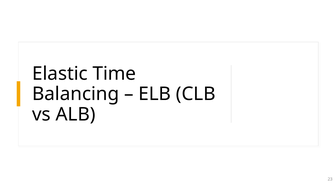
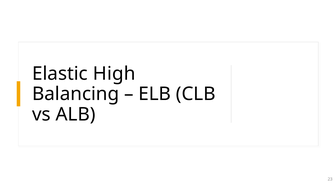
Time: Time -> High
